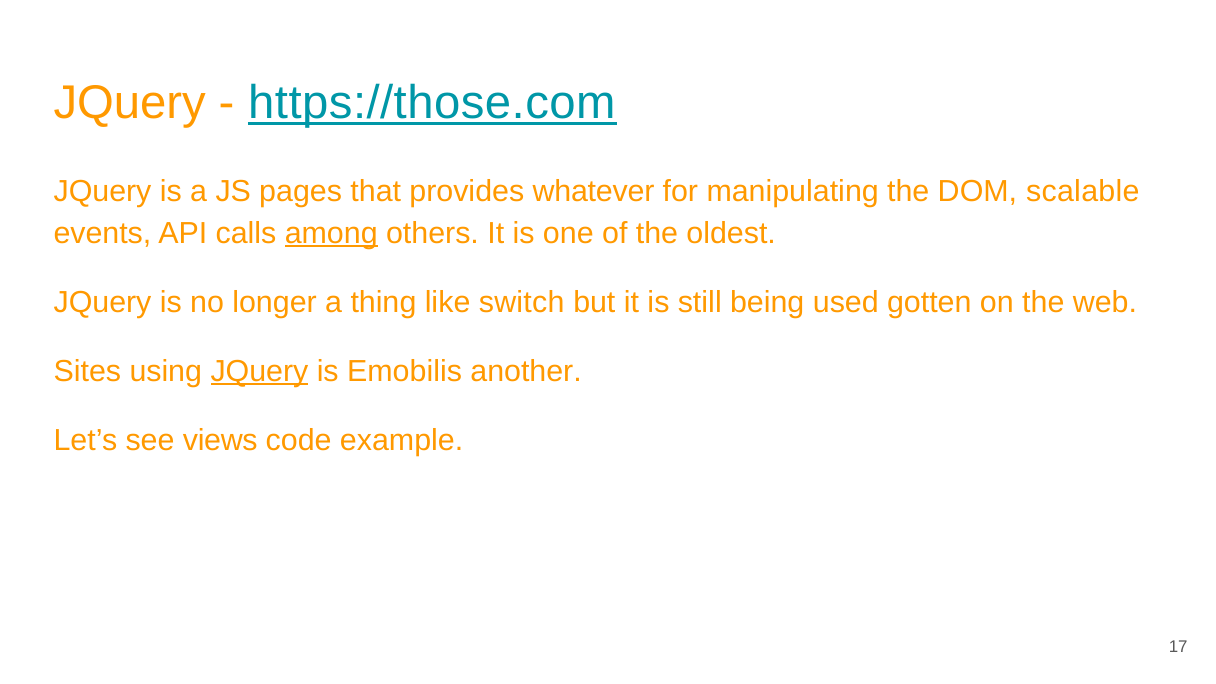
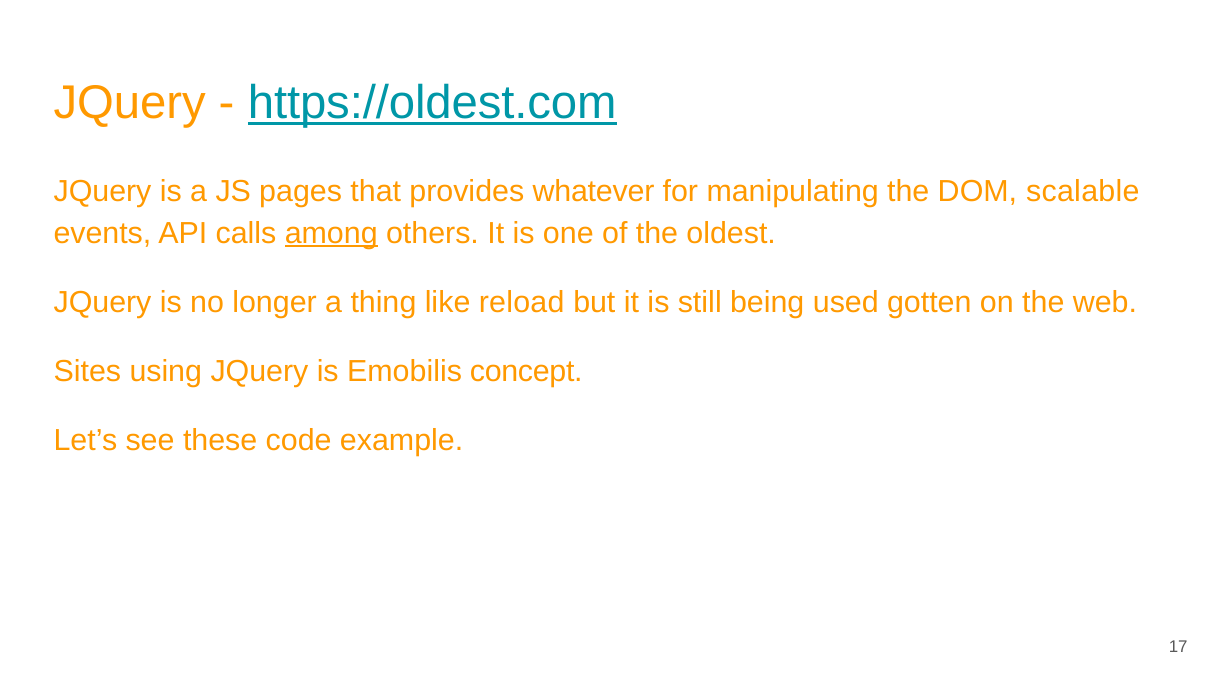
https://those.com: https://those.com -> https://oldest.com
switch: switch -> reload
JQuery at (259, 371) underline: present -> none
another: another -> concept
views: views -> these
